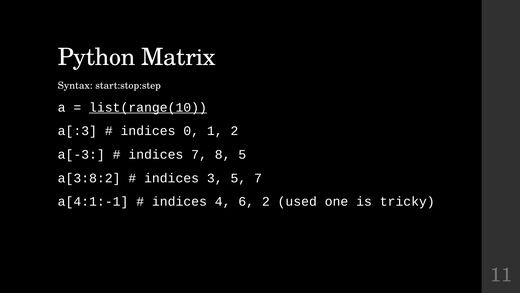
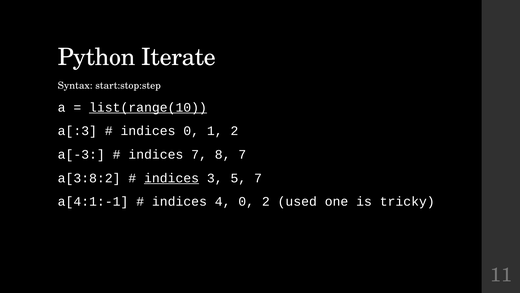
Matrix: Matrix -> Iterate
8 5: 5 -> 7
indices at (172, 178) underline: none -> present
4 6: 6 -> 0
